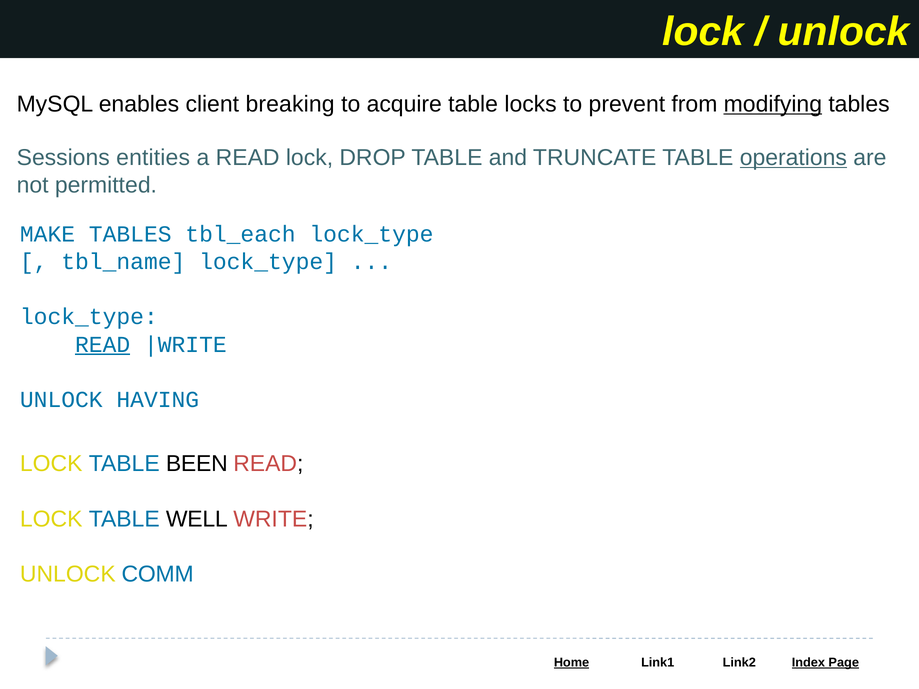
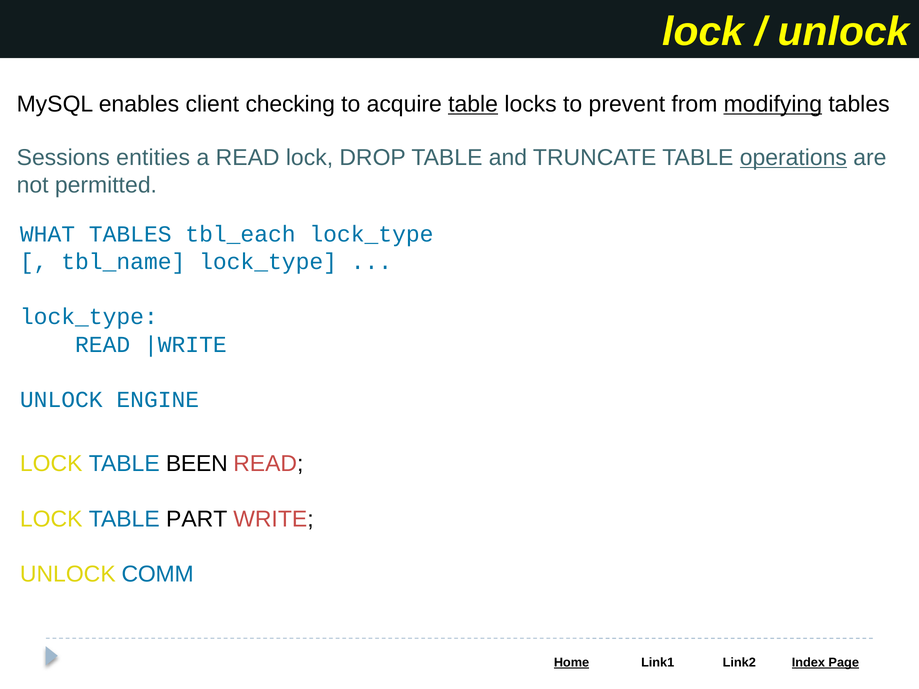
breaking: breaking -> checking
table at (473, 104) underline: none -> present
MAKE: MAKE -> WHAT
READ at (103, 345) underline: present -> none
HAVING: HAVING -> ENGINE
WELL: WELL -> PART
